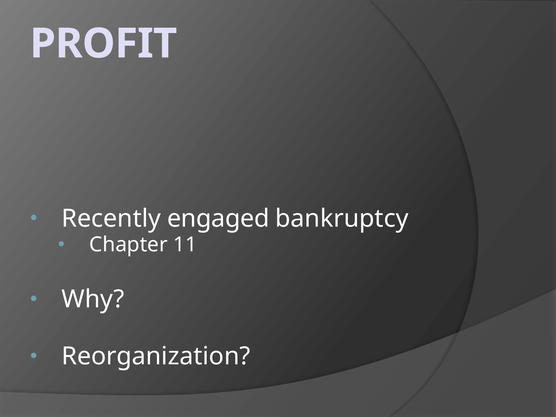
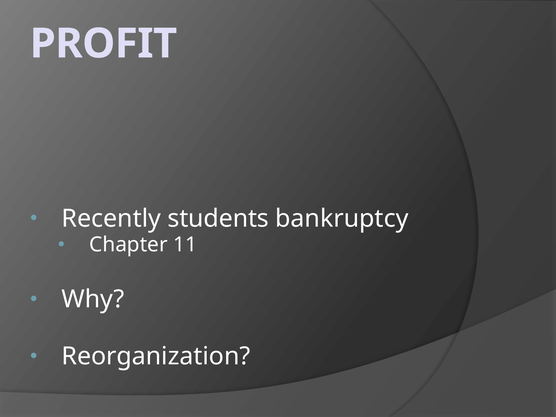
engaged: engaged -> students
